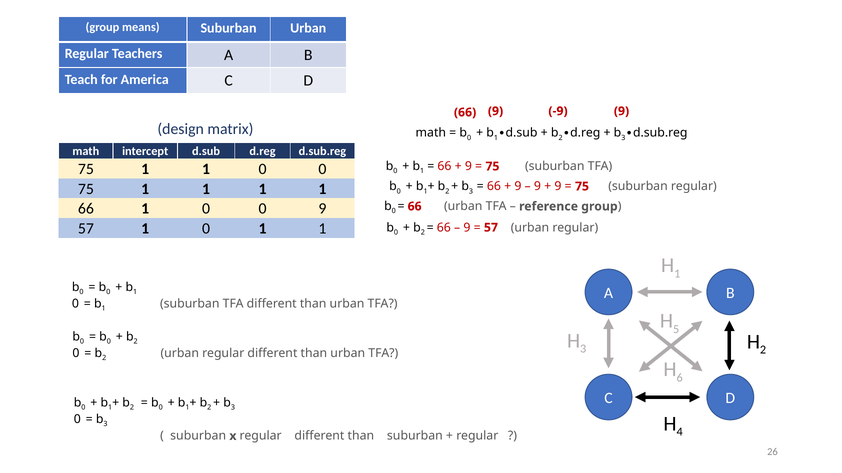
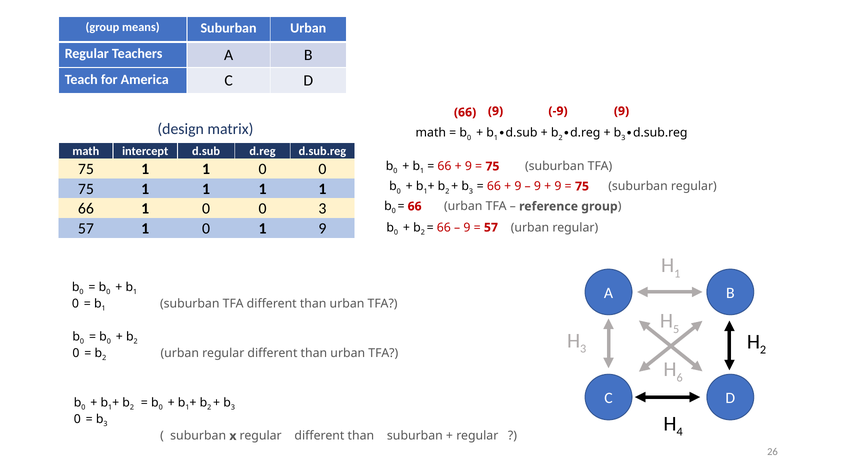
0 9: 9 -> 3
0 1 1: 1 -> 9
